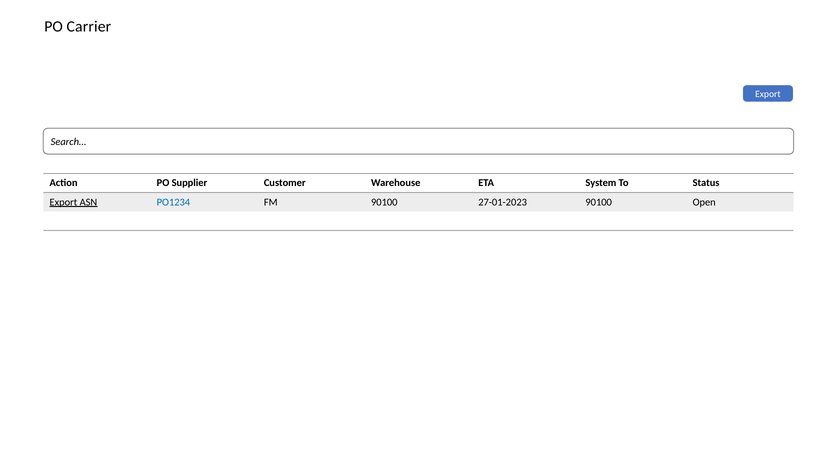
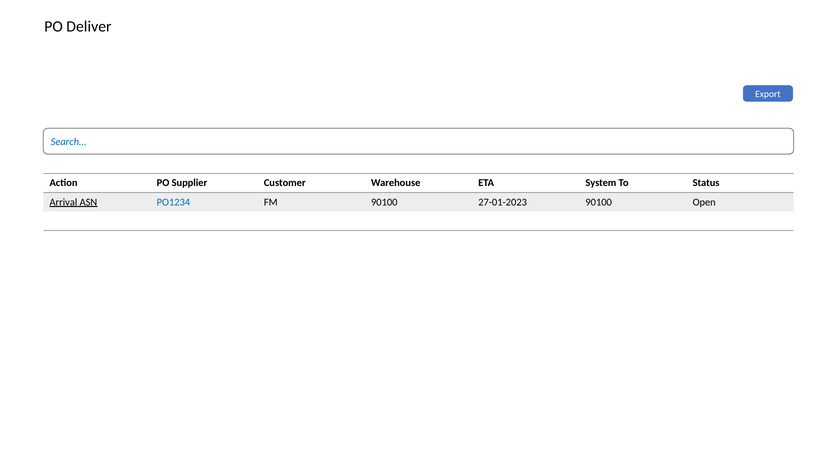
Carrier: Carrier -> Deliver
Search… colour: black -> blue
Export at (63, 202): Export -> Arrival
